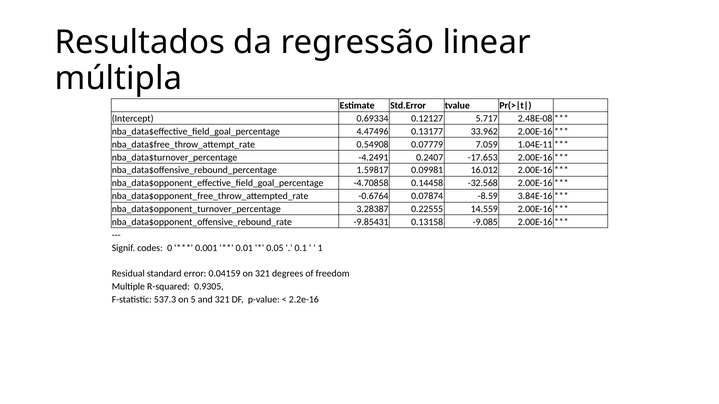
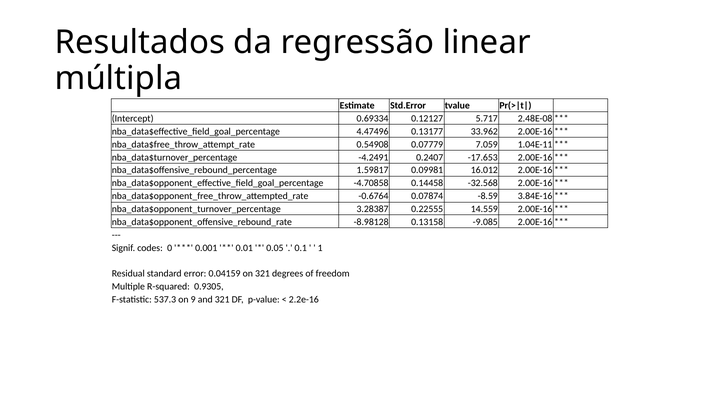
-9.85431: -9.85431 -> -8.98128
5: 5 -> 9
